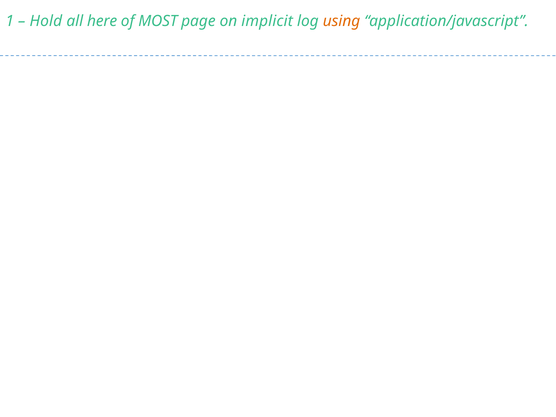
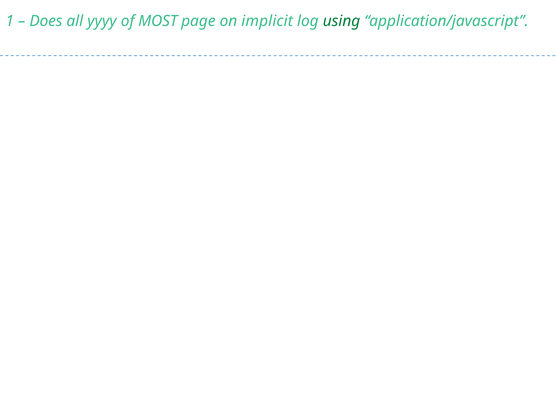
Hold: Hold -> Does
here: here -> yyyy
using colour: orange -> green
